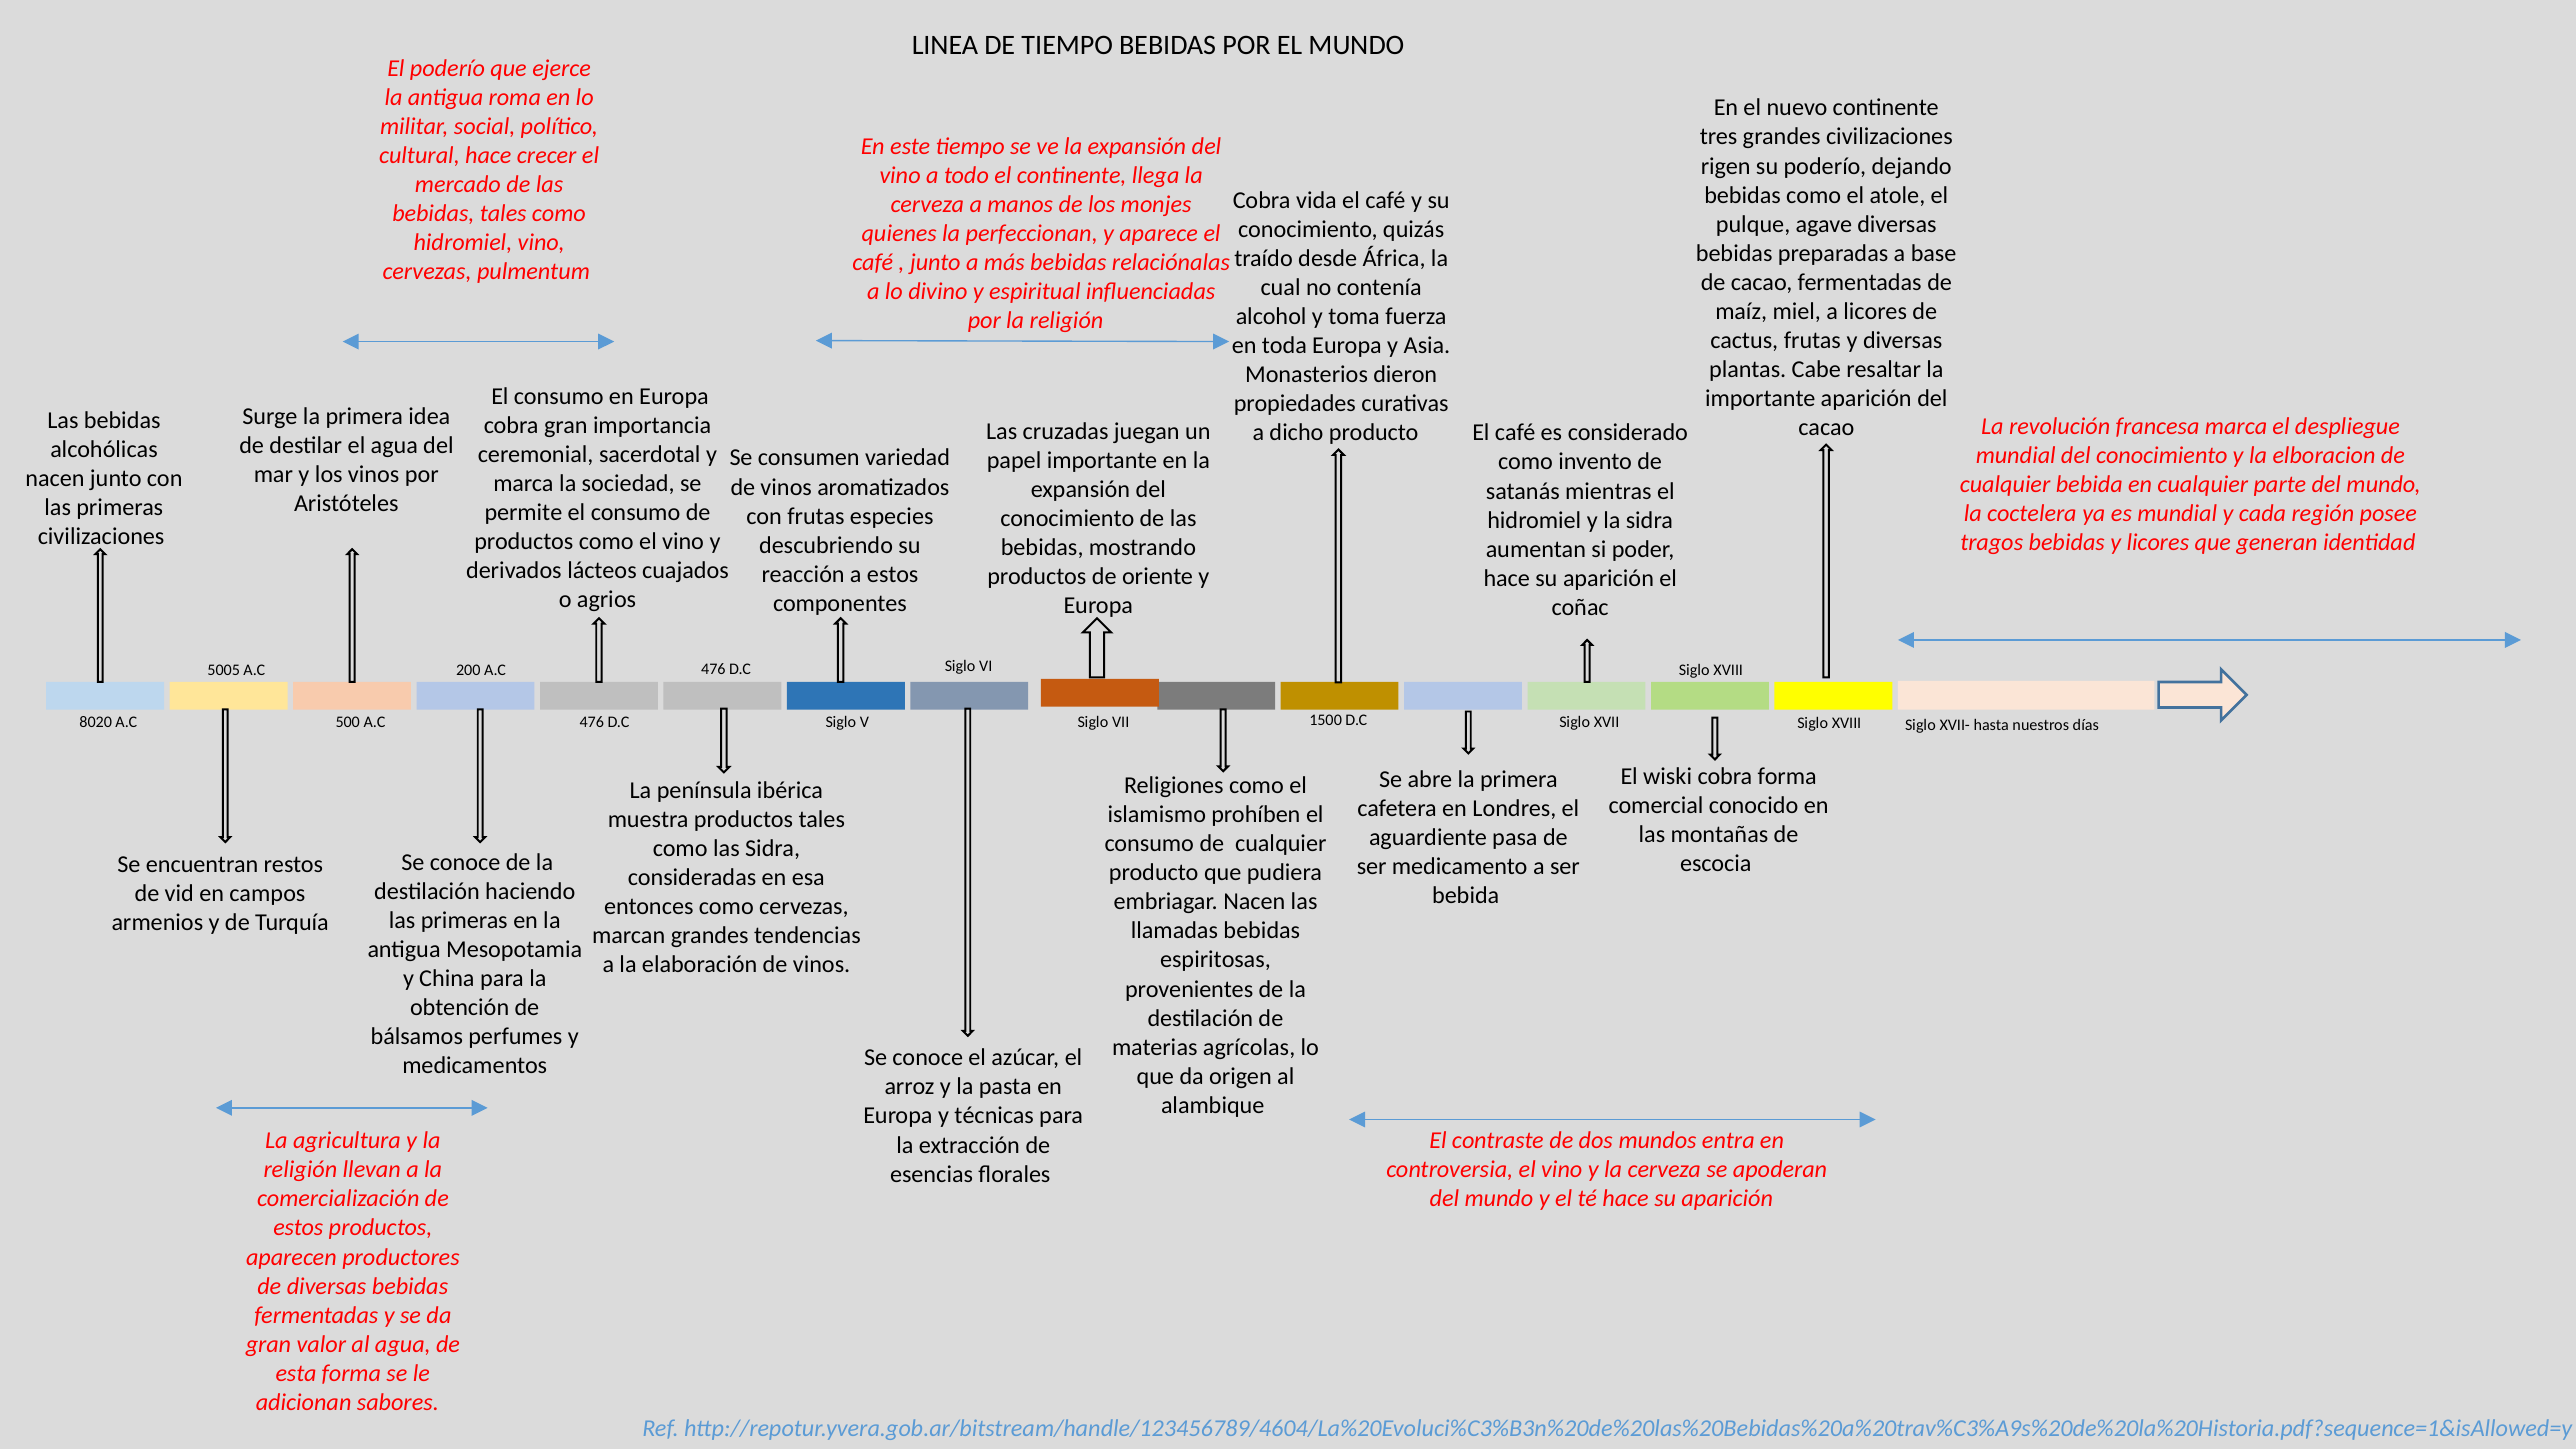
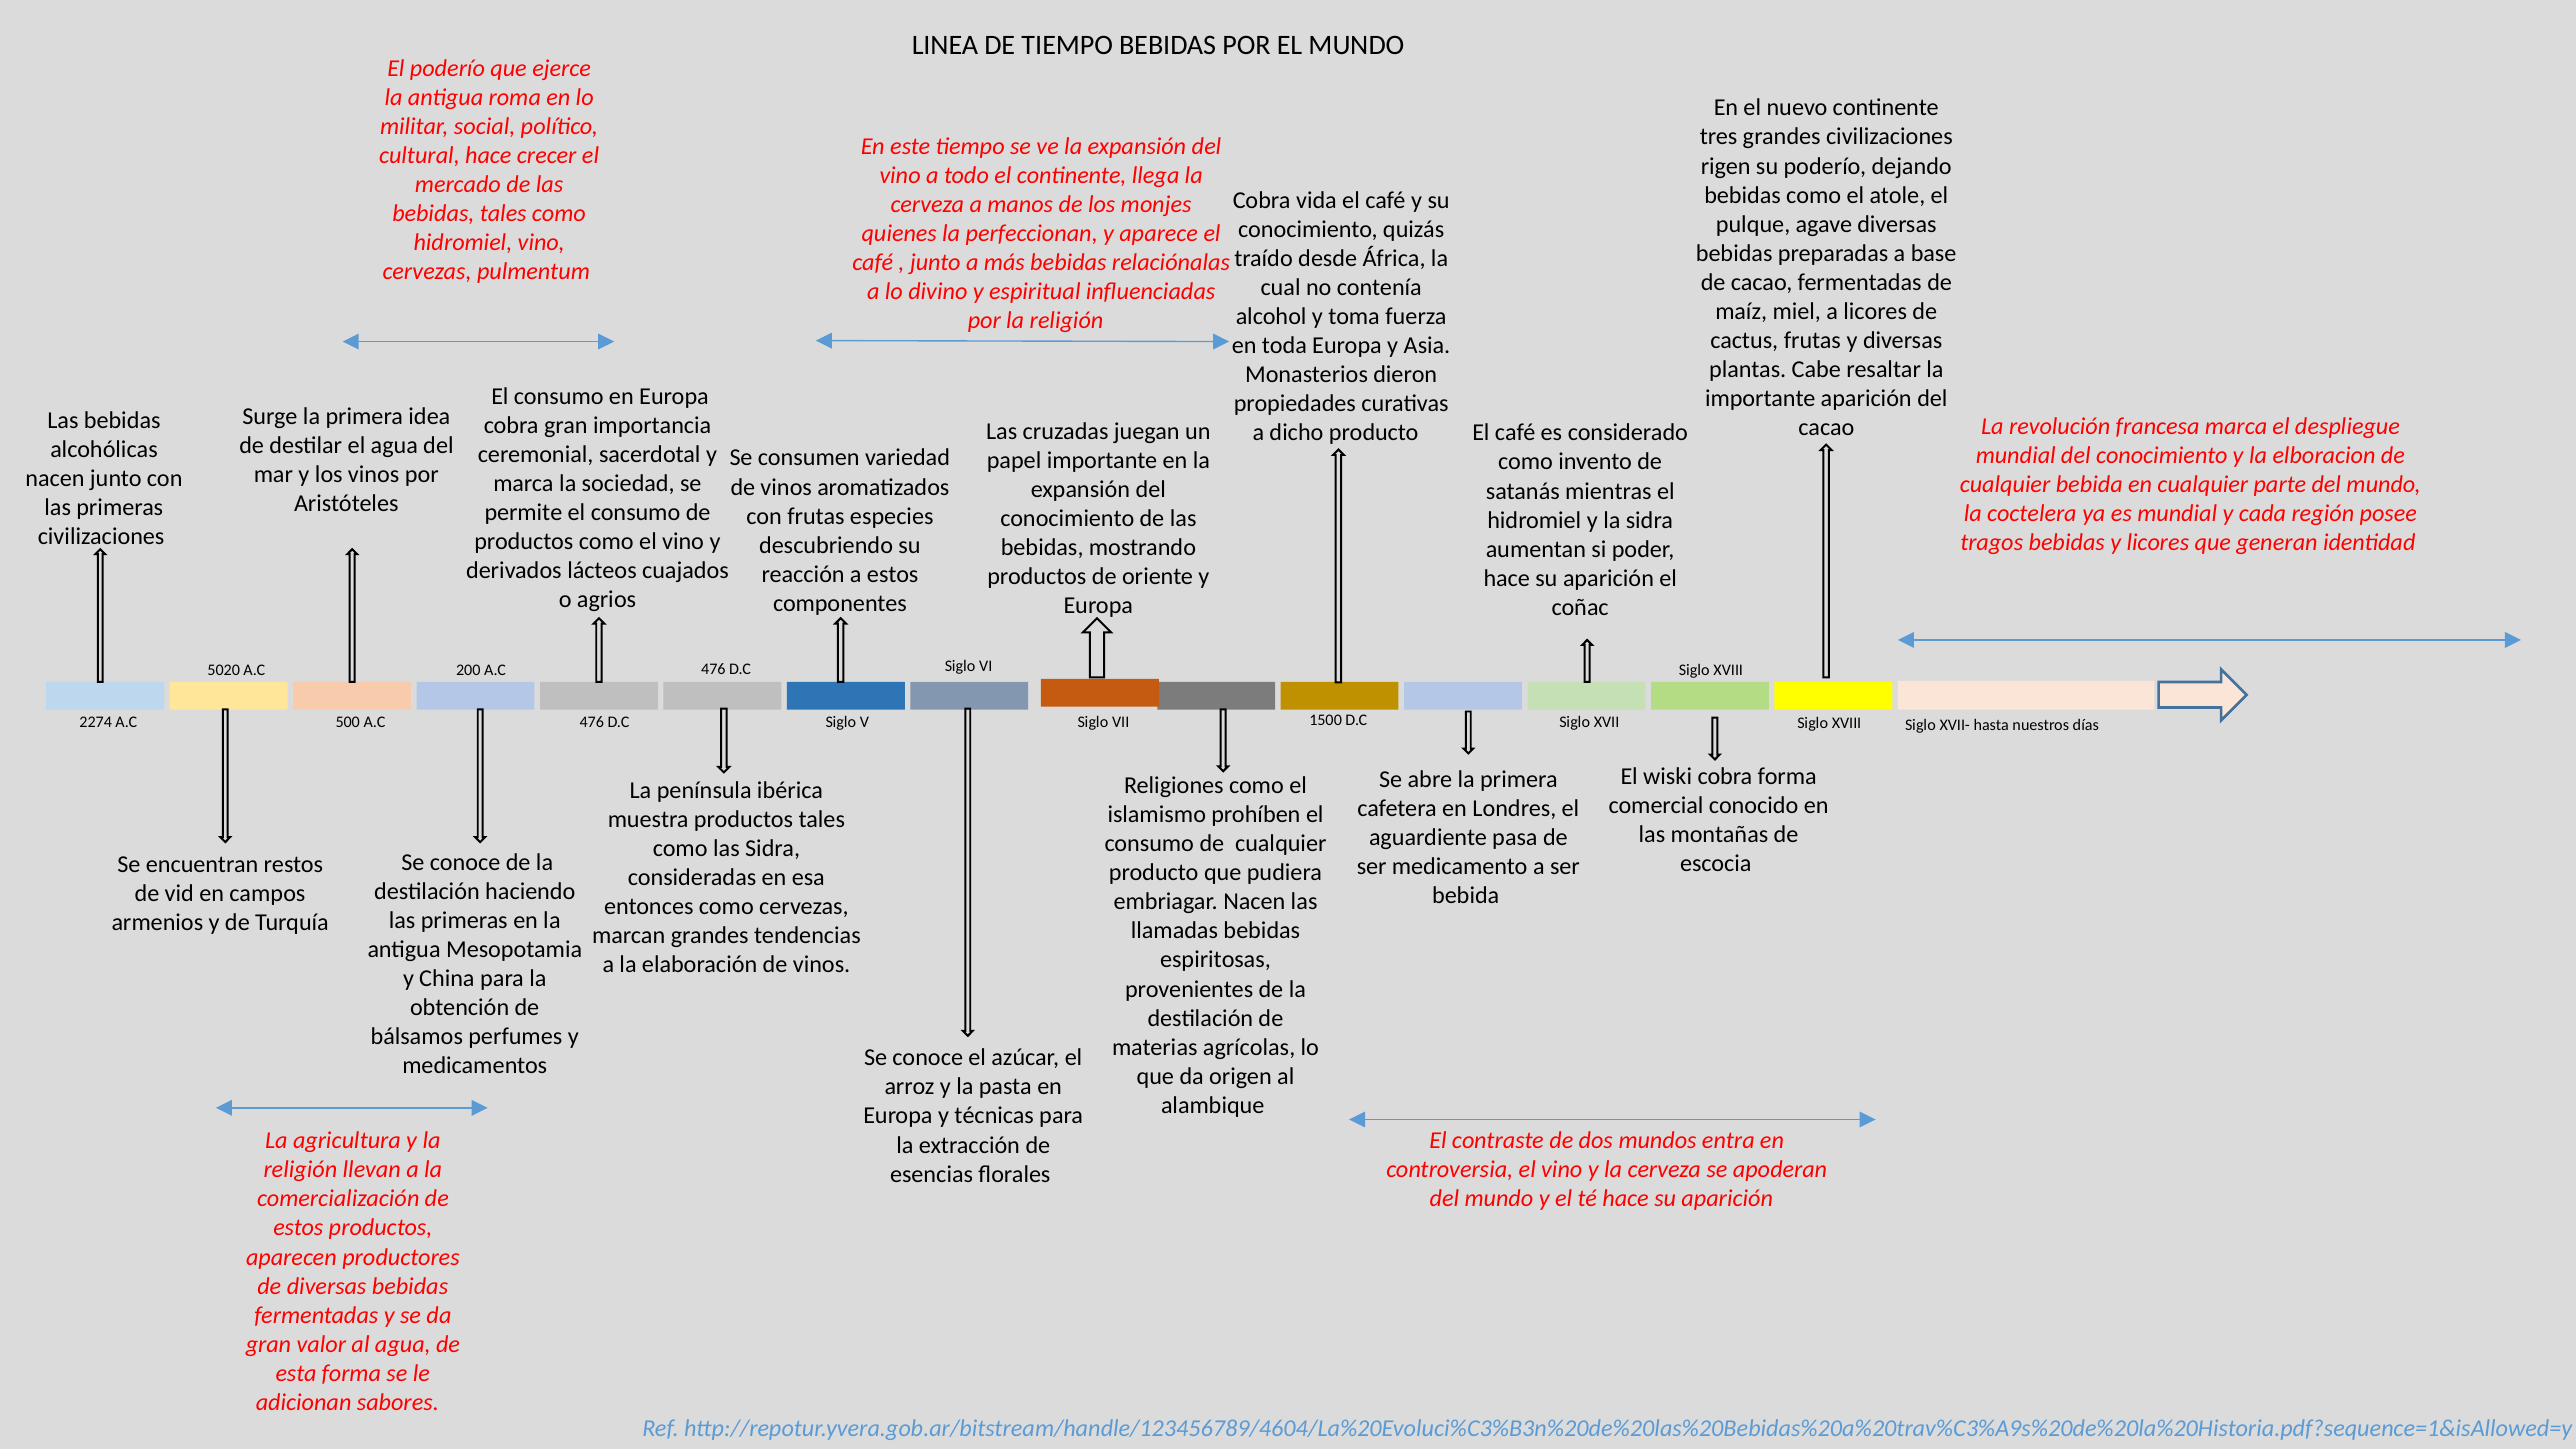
5005: 5005 -> 5020
8020: 8020 -> 2274
